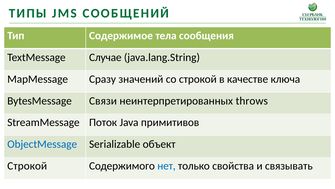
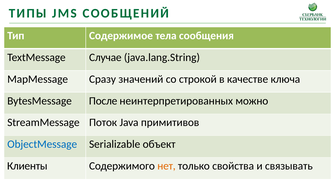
Связи: Связи -> После
throws: throws -> можно
Строкой at (27, 166): Строкой -> Клиенты
нет colour: blue -> orange
